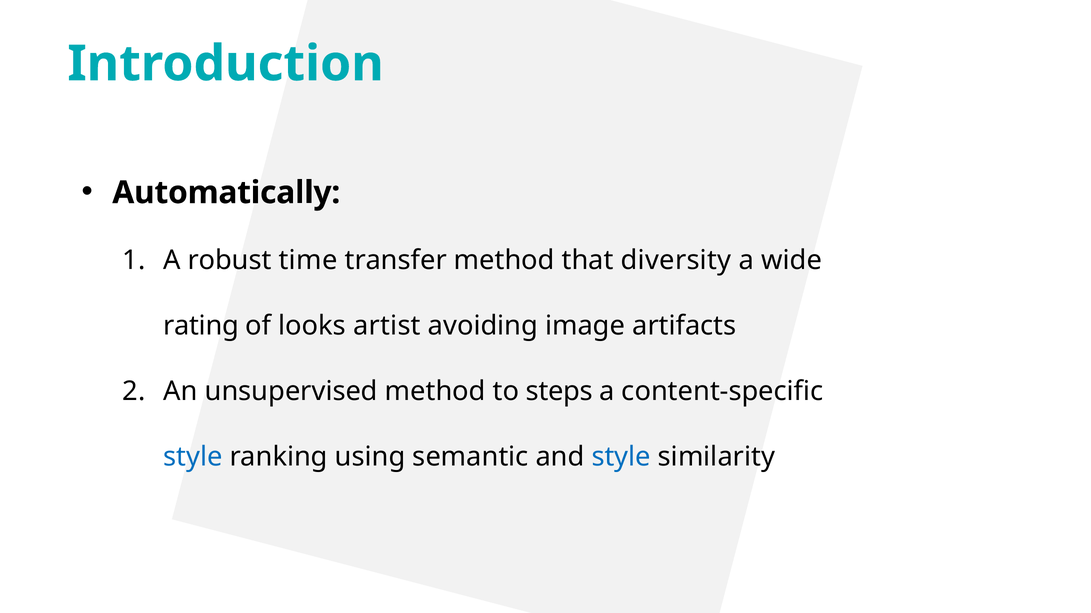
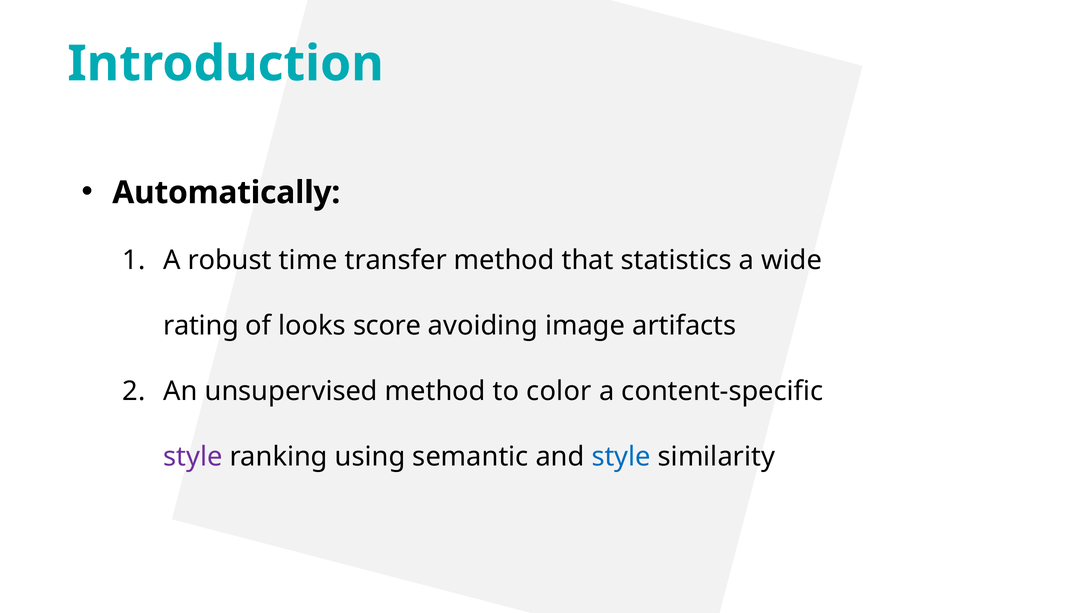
diversity: diversity -> statistics
artist: artist -> score
steps: steps -> color
style at (193, 457) colour: blue -> purple
